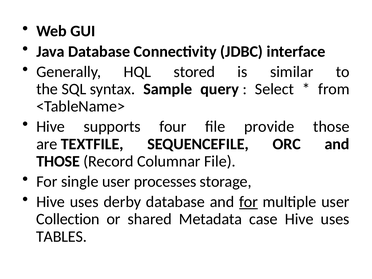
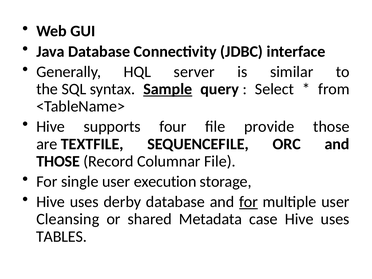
stored: stored -> server
Sample underline: none -> present
processes: processes -> execution
Collection: Collection -> Cleansing
